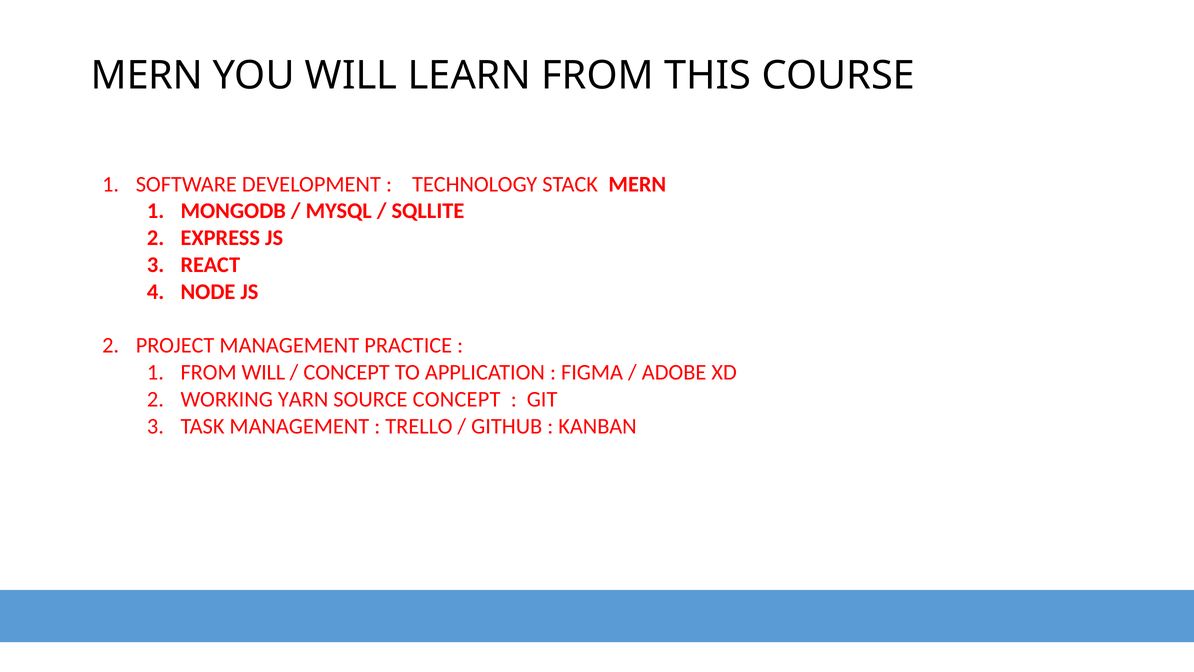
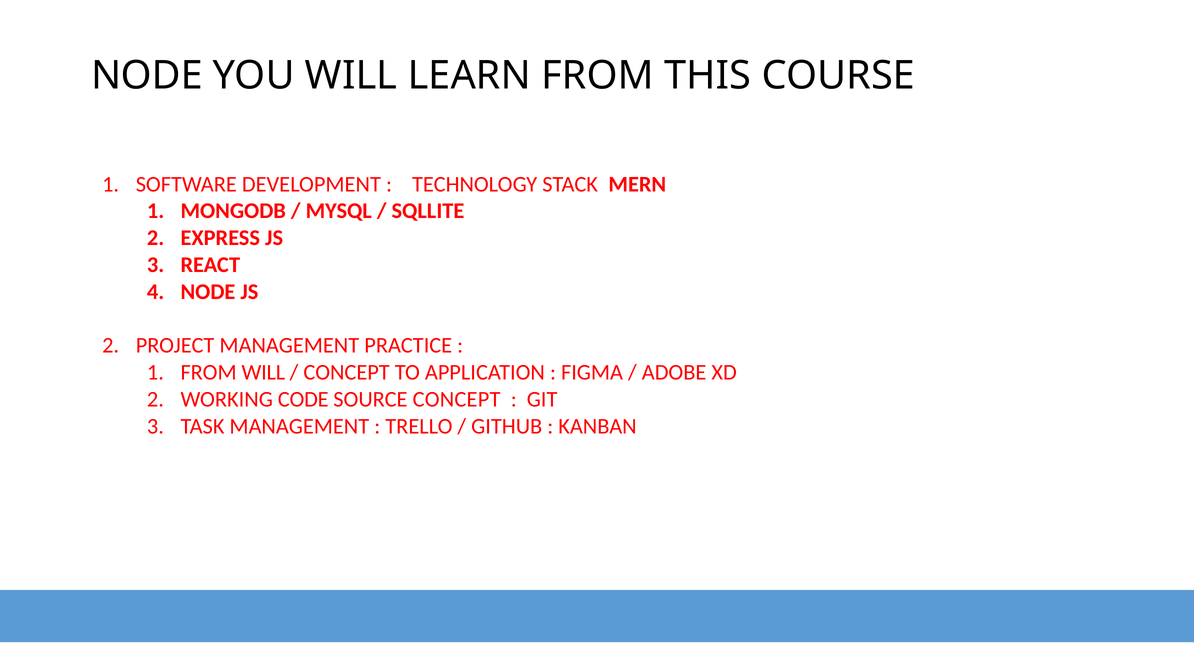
MERN at (147, 76): MERN -> NODE
YARN: YARN -> CODE
